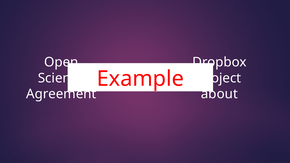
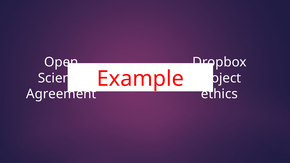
about: about -> ethics
